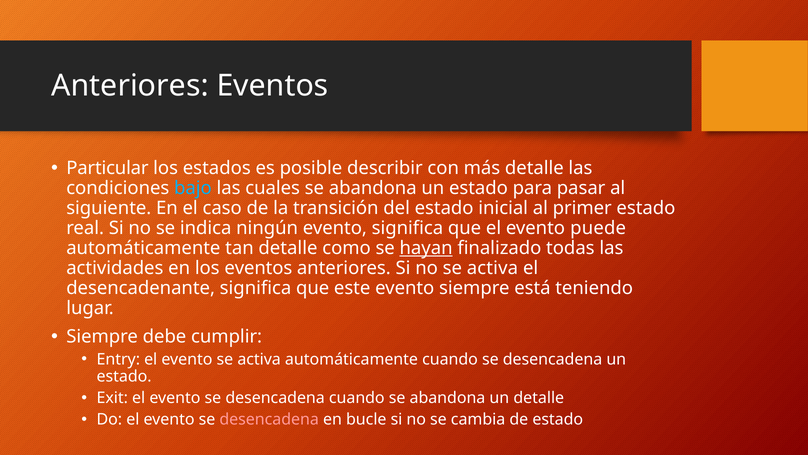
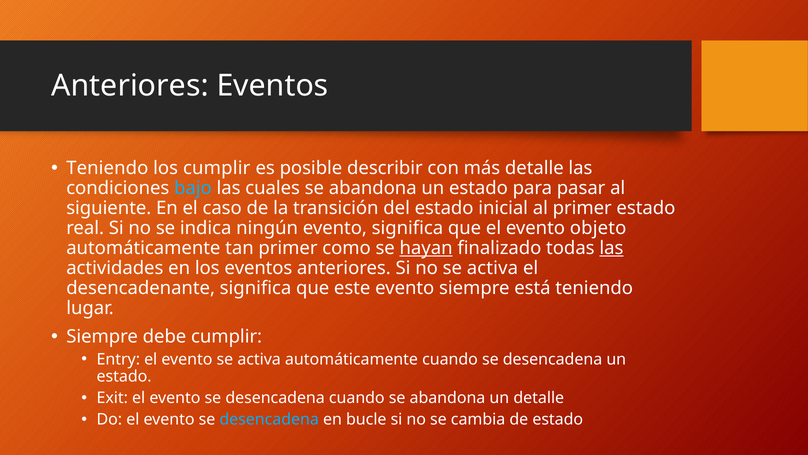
Particular at (107, 168): Particular -> Teniendo
los estados: estados -> cumplir
puede: puede -> objeto
tan detalle: detalle -> primer
las at (611, 248) underline: none -> present
desencadena at (269, 419) colour: pink -> light blue
